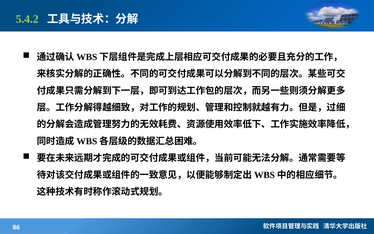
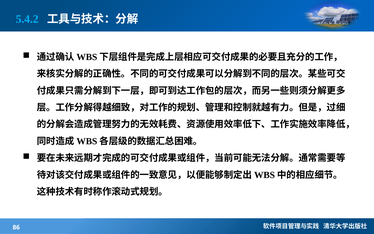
5.4.2 colour: light green -> light blue
